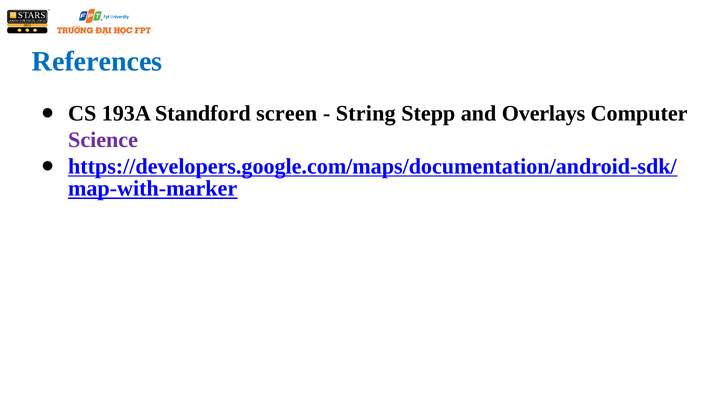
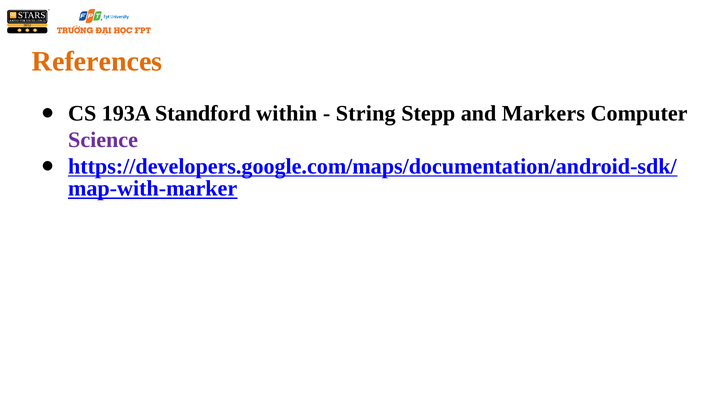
References colour: blue -> orange
screen: screen -> within
Overlays: Overlays -> Markers
